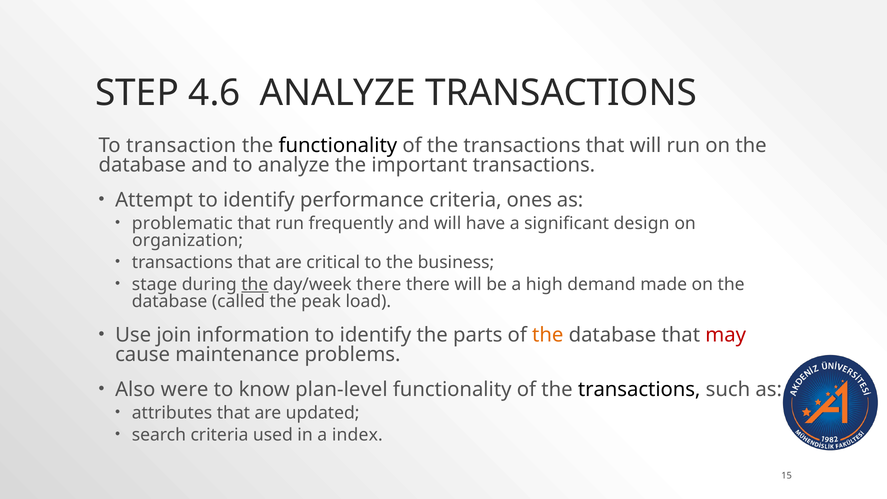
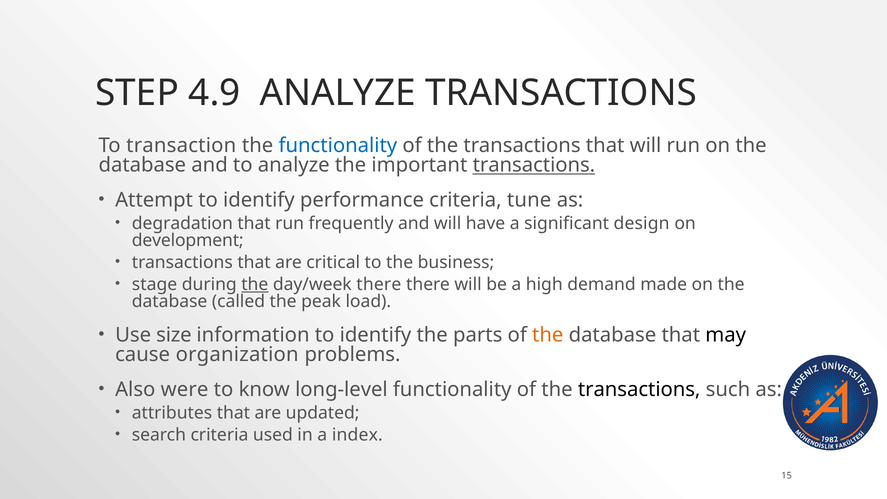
4.6: 4.6 -> 4.9
functionality at (338, 145) colour: black -> blue
transactions at (534, 165) underline: none -> present
ones: ones -> tune
problematic: problematic -> degradation
organization: organization -> development
join: join -> size
may colour: red -> black
maintenance: maintenance -> organization
plan-level: plan-level -> long-level
